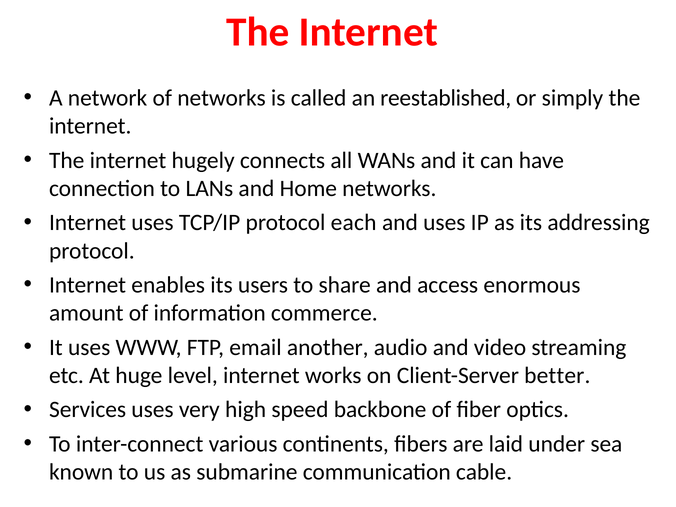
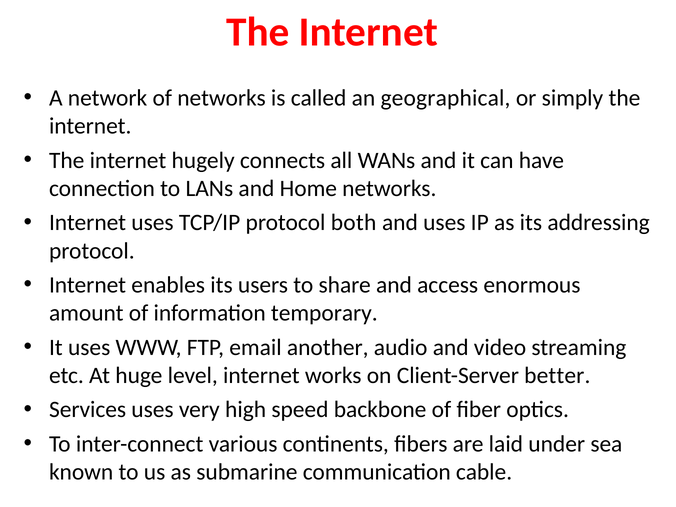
reestablished: reestablished -> geographical
each: each -> both
commerce: commerce -> temporary
